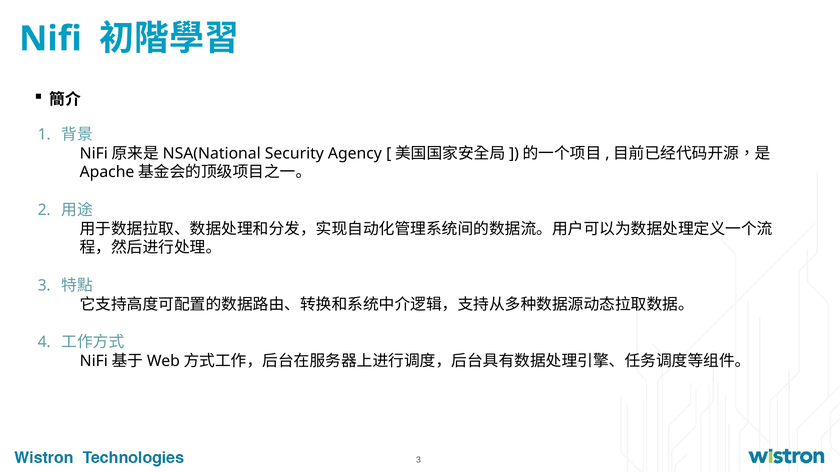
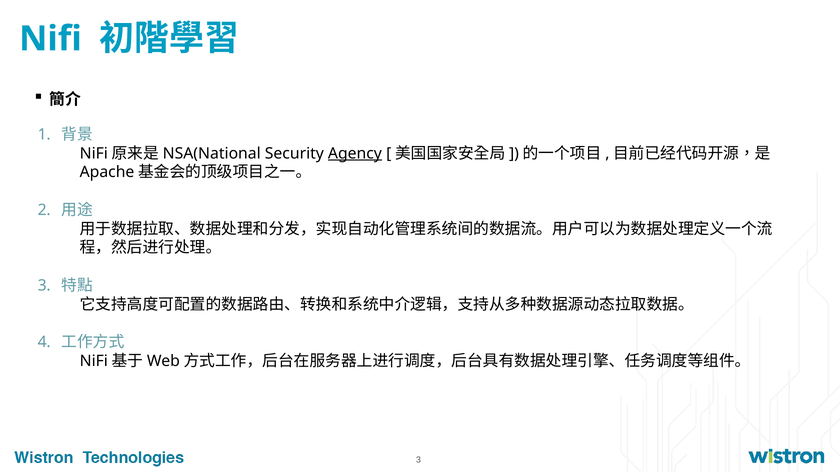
Agency underline: none -> present
